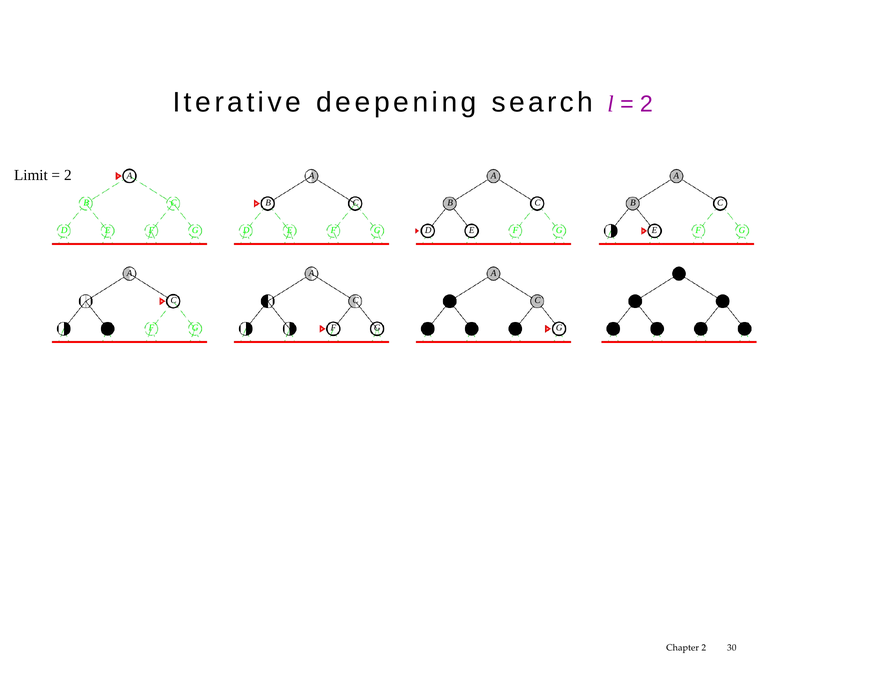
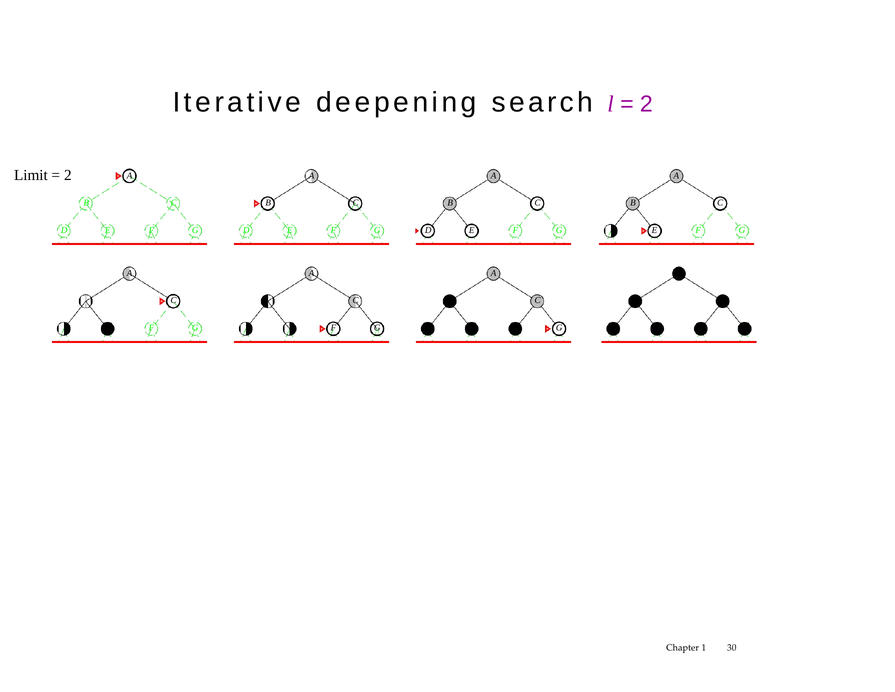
Chapter 2: 2 -> 1
